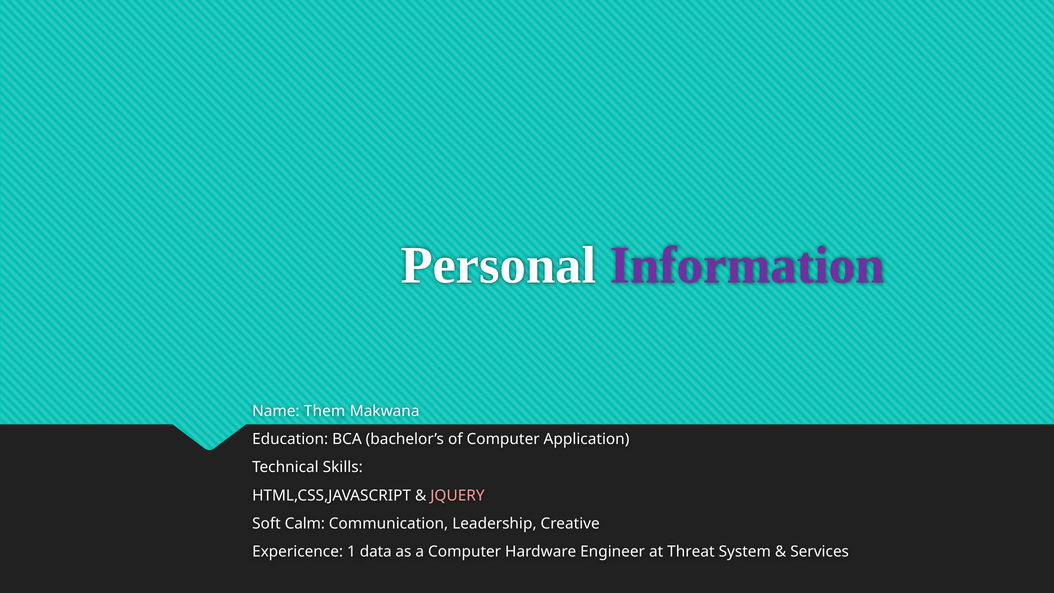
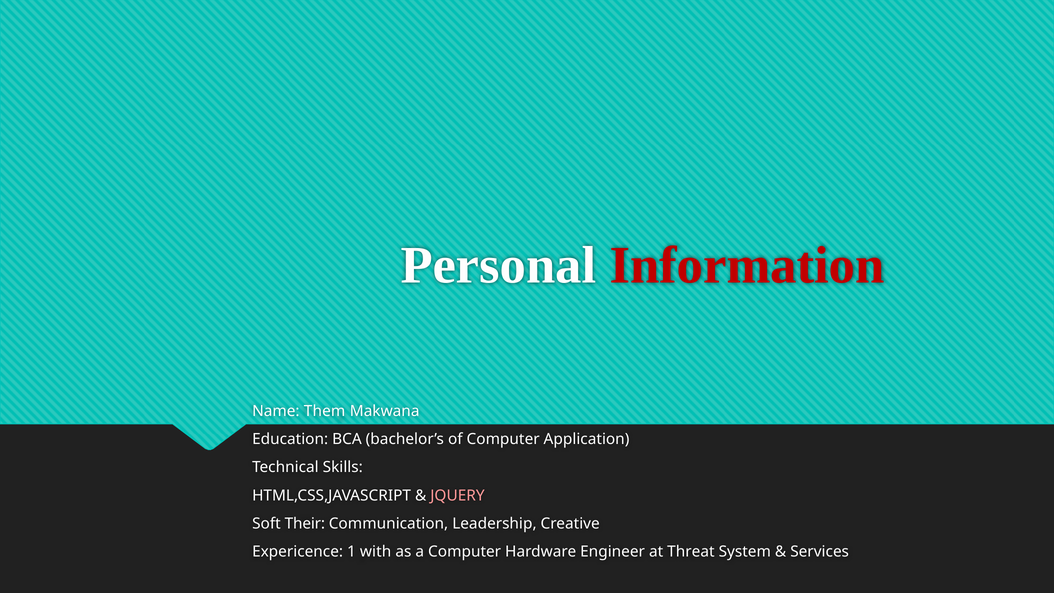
Information colour: purple -> red
Calm: Calm -> Their
data: data -> with
